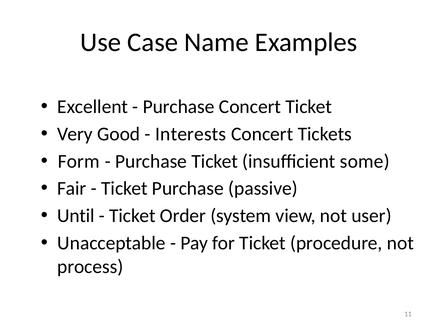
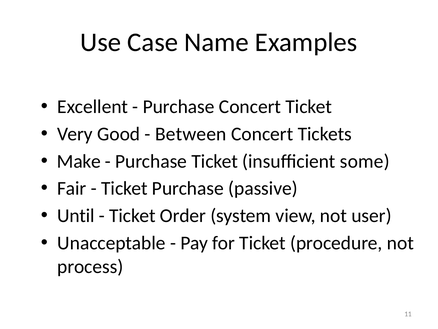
Interests: Interests -> Between
Form: Form -> Make
